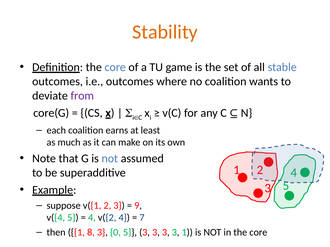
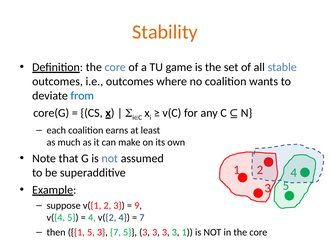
from colour: purple -> blue
1 8: 8 -> 5
3 0: 0 -> 7
